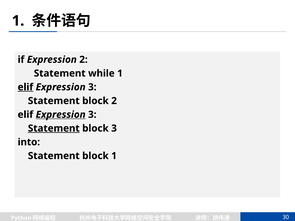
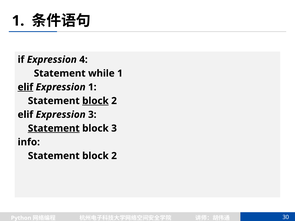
Expression 2: 2 -> 4
3 at (92, 87): 3 -> 1
block at (95, 101) underline: none -> present
Expression at (61, 115) underline: present -> none
into: into -> info
1 at (114, 156): 1 -> 2
